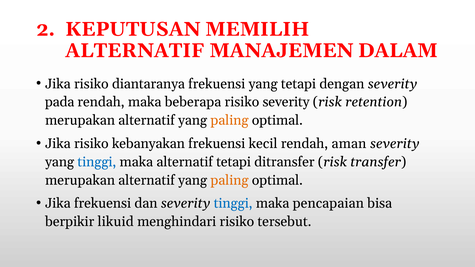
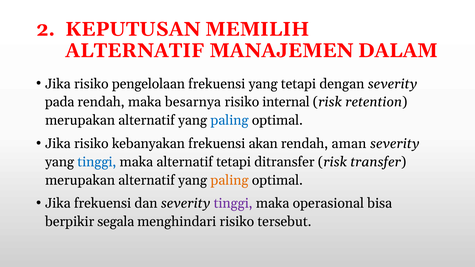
diantaranya: diantaranya -> pengelolaan
beberapa: beberapa -> besarnya
risiko severity: severity -> internal
paling at (229, 120) colour: orange -> blue
kecil: kecil -> akan
tinggi at (233, 203) colour: blue -> purple
pencapaian: pencapaian -> operasional
likuid: likuid -> segala
